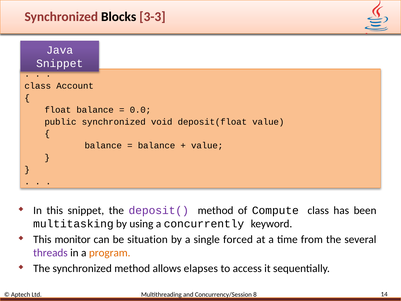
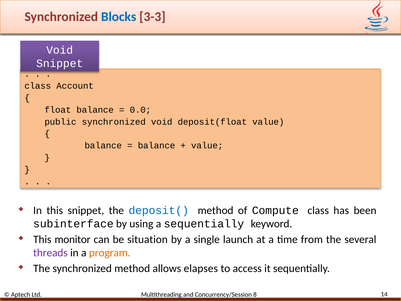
Blocks colour: black -> blue
Java at (60, 50): Java -> Void
deposit( colour: purple -> blue
multitasking: multitasking -> subinterface
a concurrently: concurrently -> sequentially
forced: forced -> launch
